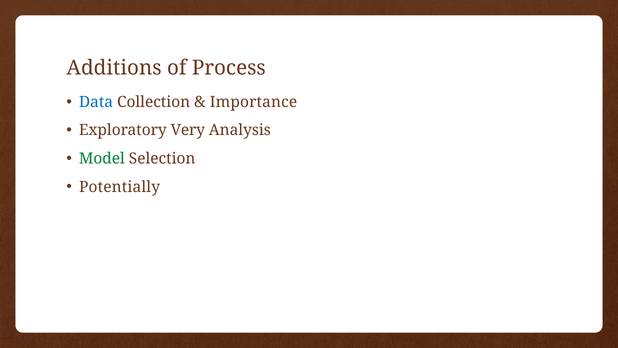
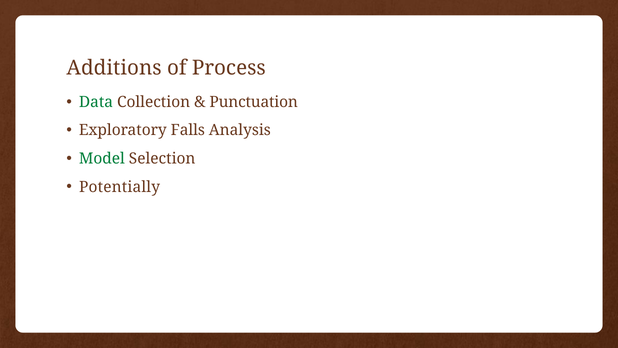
Data colour: blue -> green
Importance: Importance -> Punctuation
Very: Very -> Falls
